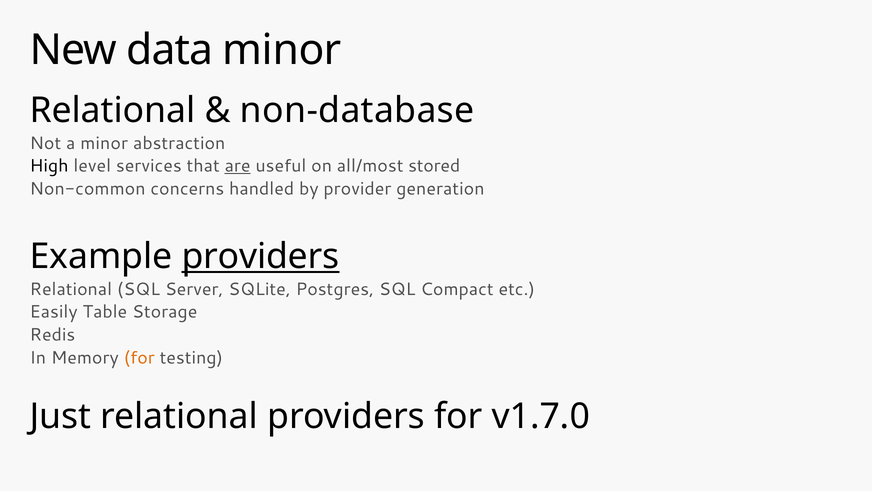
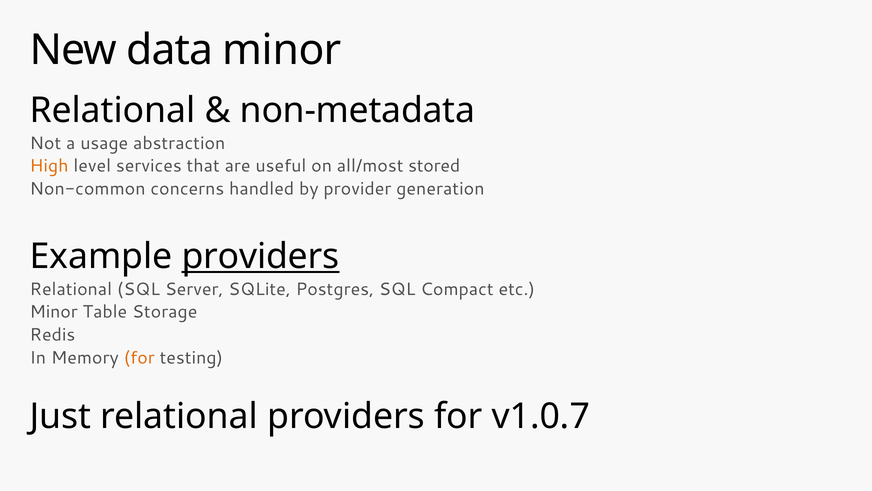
non-database: non-database -> non-metadata
a minor: minor -> usage
High colour: black -> orange
are underline: present -> none
Easily at (54, 312): Easily -> Minor
v1.7.0: v1.7.0 -> v1.0.7
